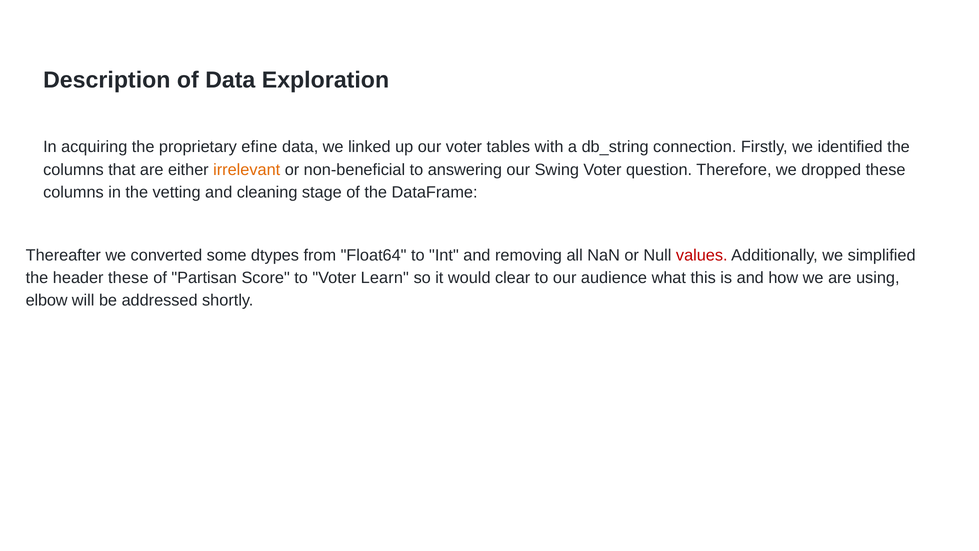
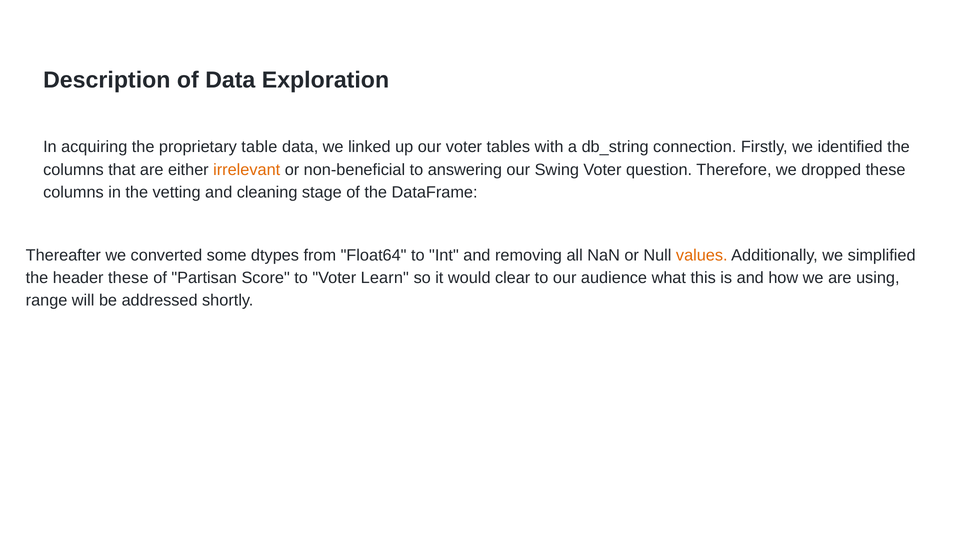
efine: efine -> table
values colour: red -> orange
elbow: elbow -> range
